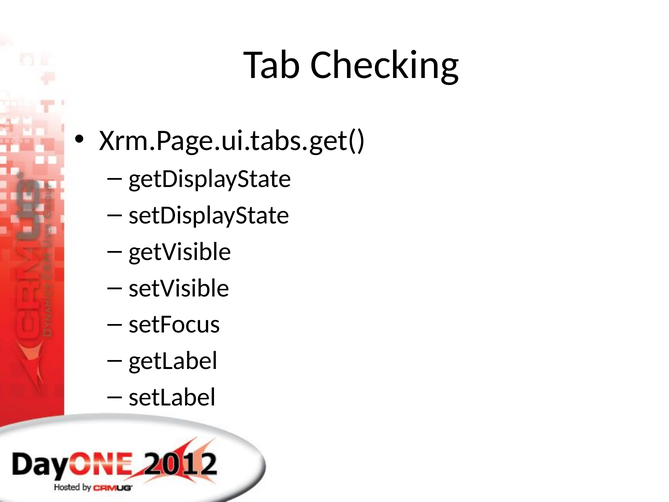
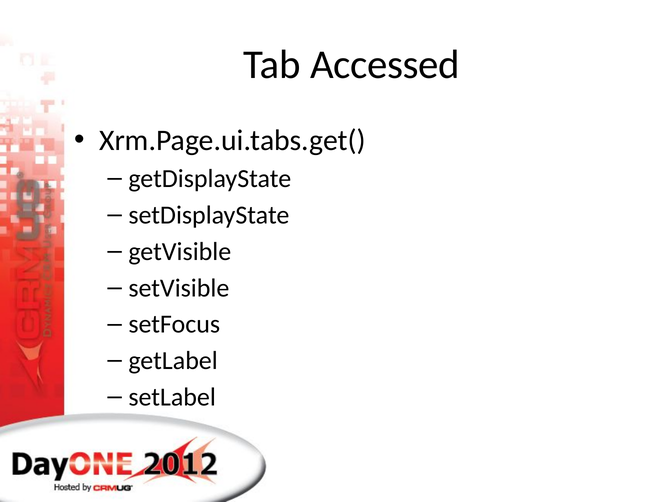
Checking: Checking -> Accessed
